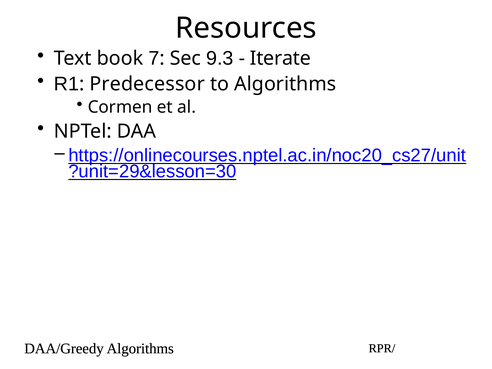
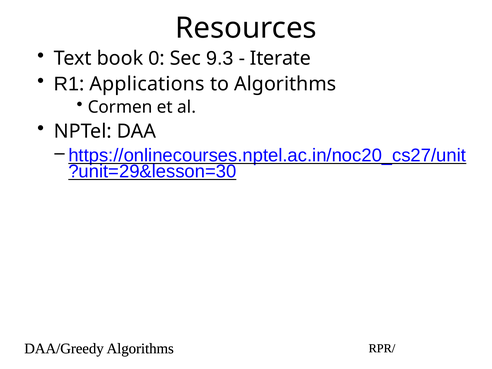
7: 7 -> 0
Predecessor: Predecessor -> Applications
